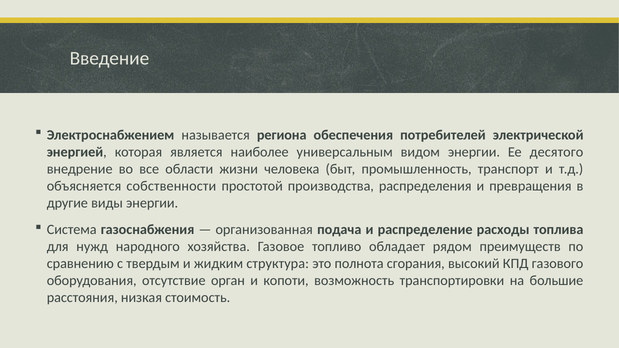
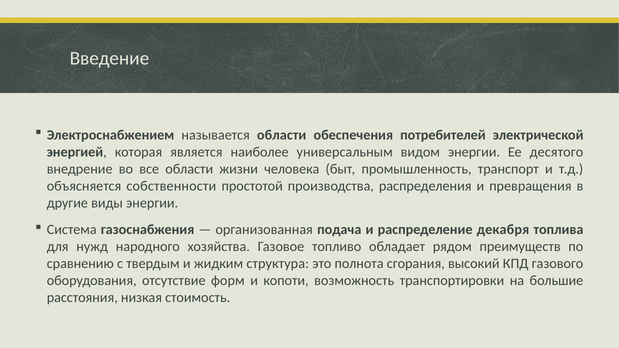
называется региона: региона -> области
расходы: расходы -> декабря
орган: орган -> форм
